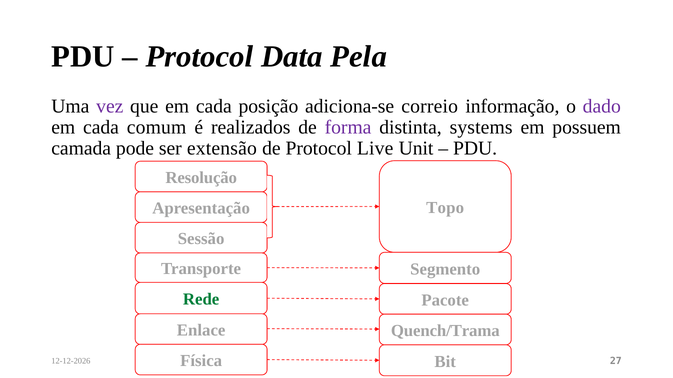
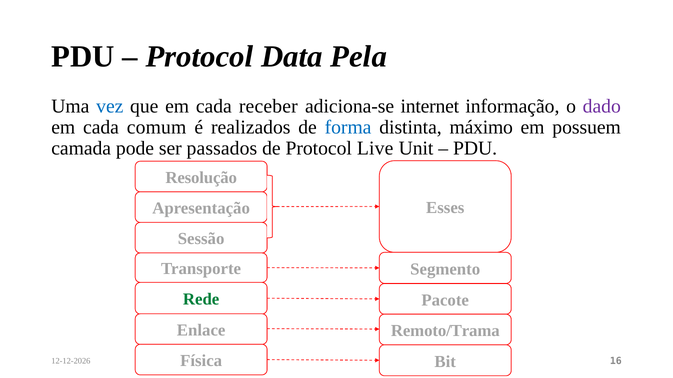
vez colour: purple -> blue
posição: posição -> receber
correio: correio -> internet
forma colour: purple -> blue
systems: systems -> máximo
extensão: extensão -> passados
Topo: Topo -> Esses
Quench/Trama: Quench/Trama -> Remoto/Trama
27: 27 -> 16
